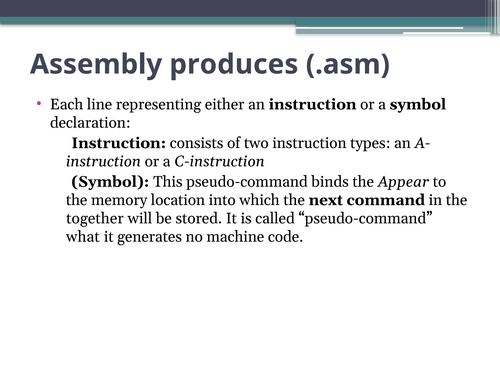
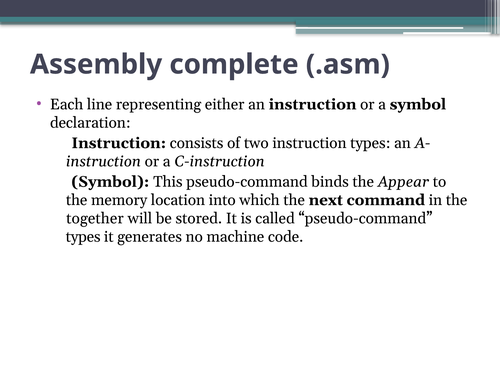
produces: produces -> complete
what at (83, 237): what -> types
